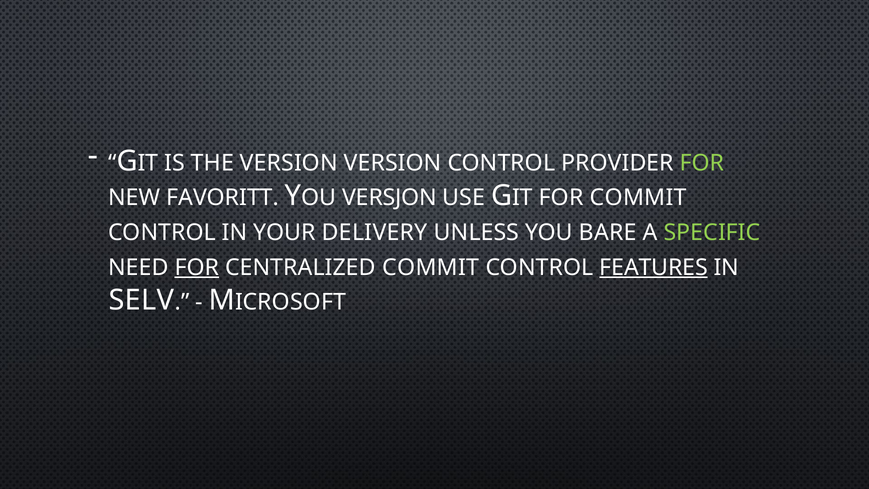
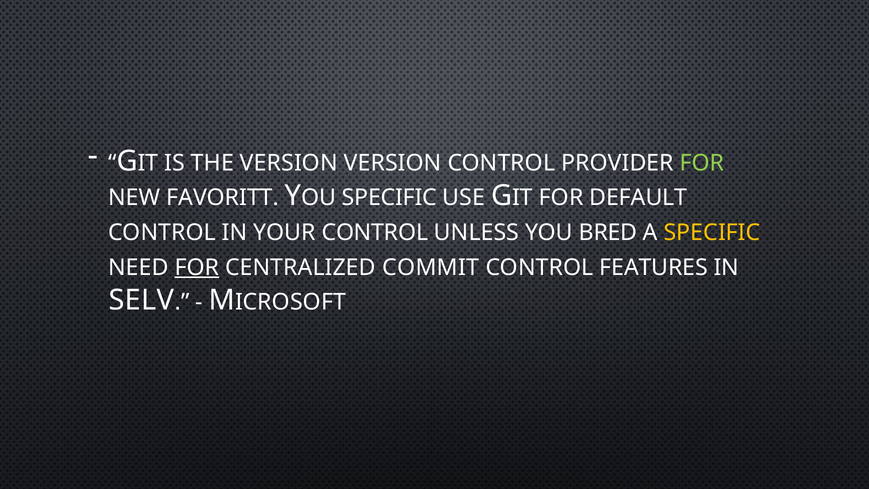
VERSJON at (389, 198): VERSJON -> SPECIFIC
FOR COMMIT: COMMIT -> DEFAULT
YOUR DELIVERY: DELIVERY -> CONTROL
BARE: BARE -> BRED
SPECIFIC at (712, 232) colour: light green -> yellow
FEATURES underline: present -> none
